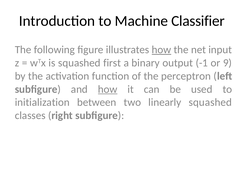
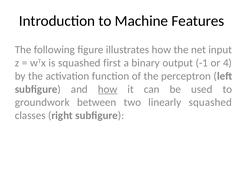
Classifier: Classifier -> Features
how at (161, 50) underline: present -> none
9: 9 -> 4
initialization: initialization -> groundwork
